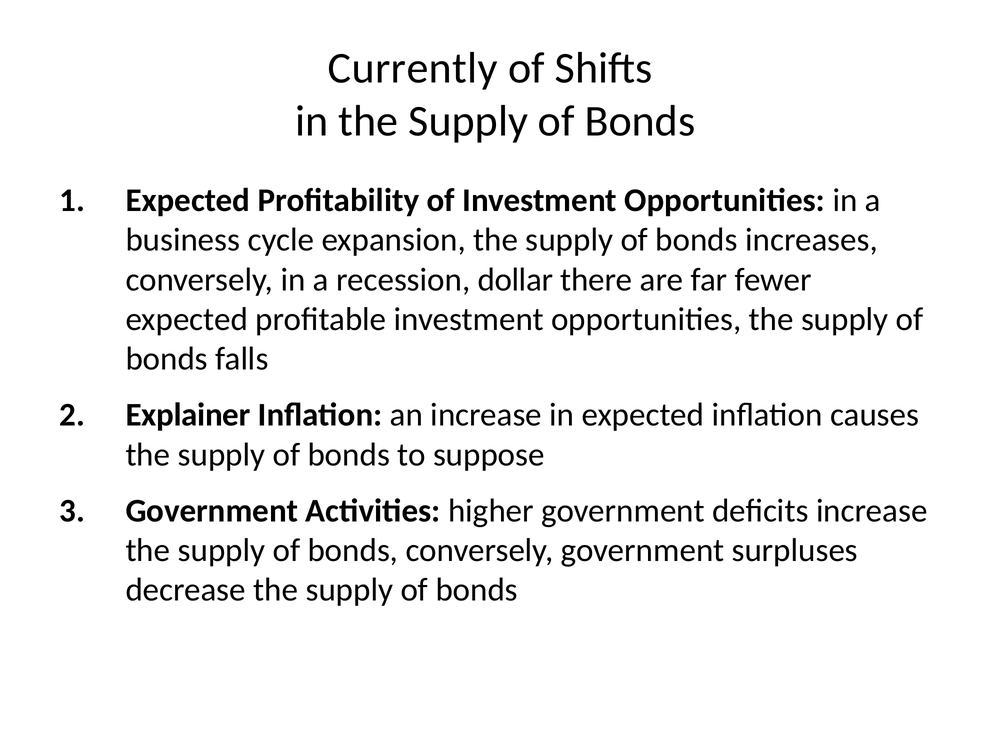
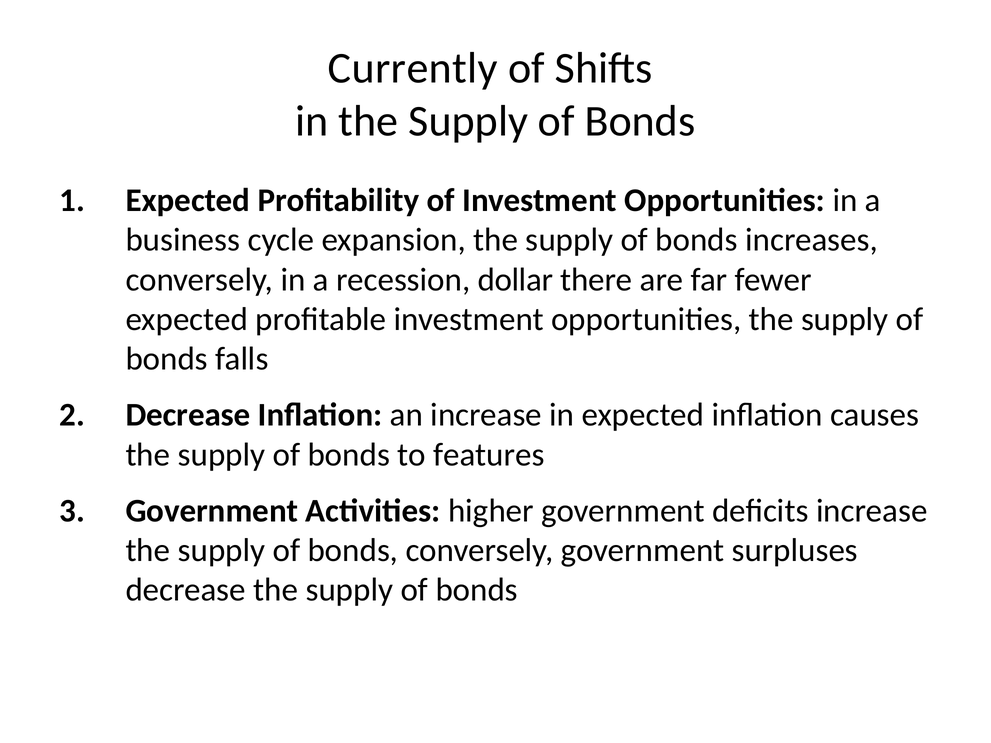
Explainer at (188, 415): Explainer -> Decrease
suppose: suppose -> features
